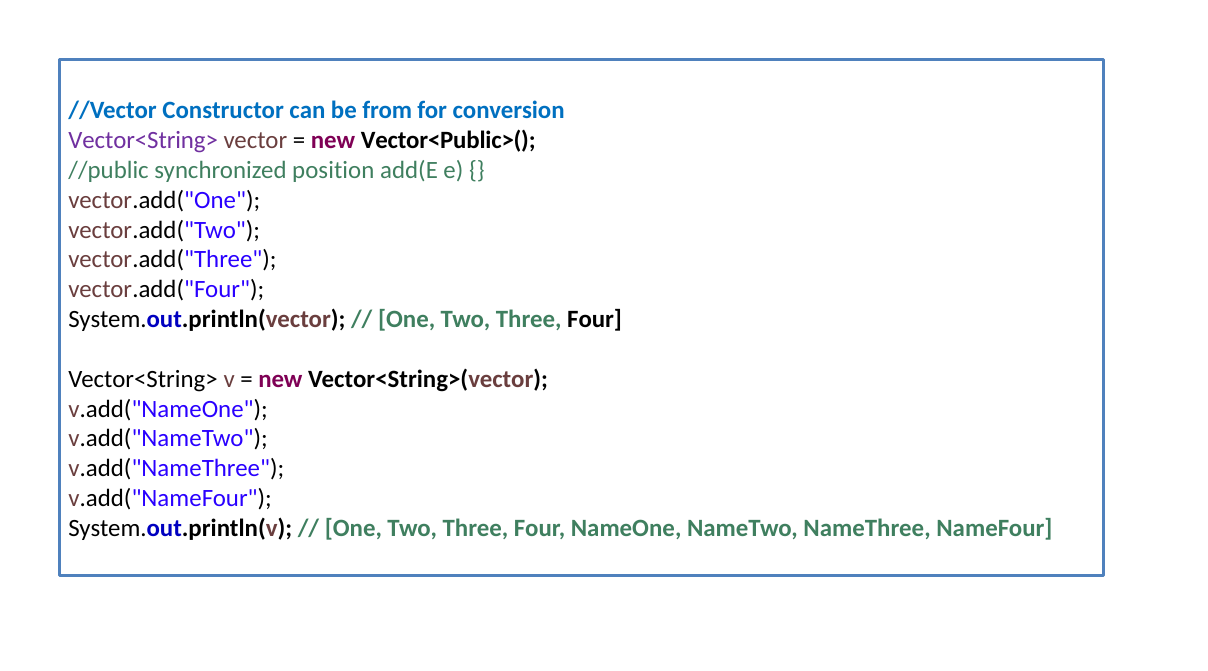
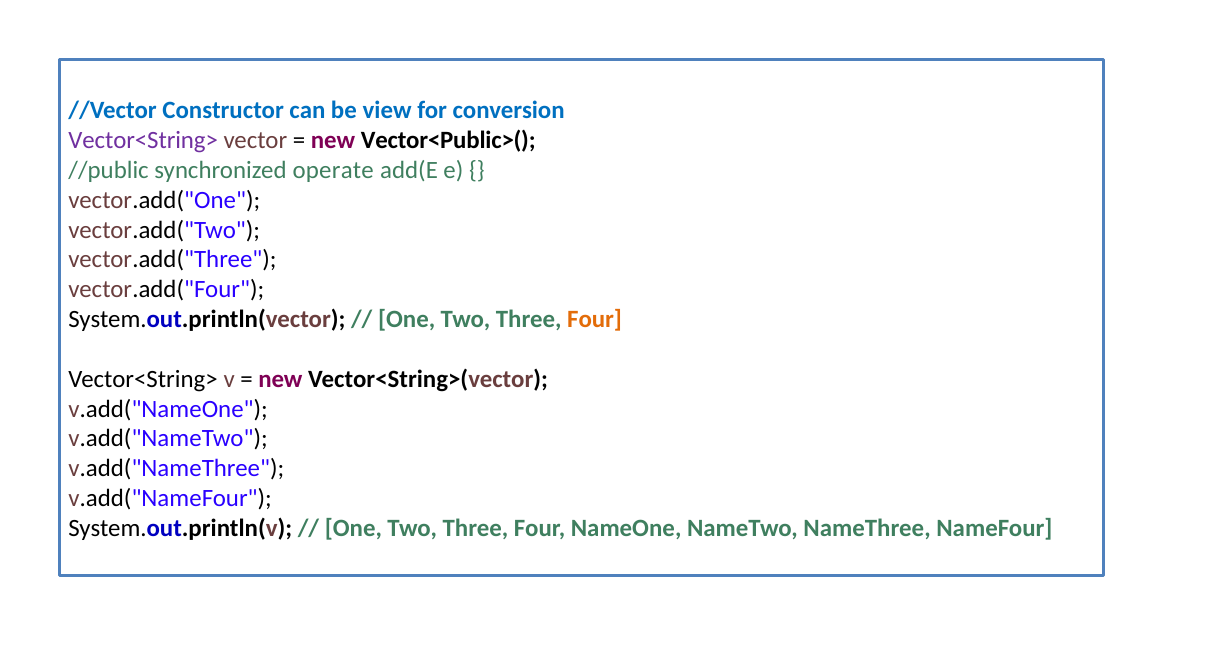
from: from -> view
position: position -> operate
Four at (595, 319) colour: black -> orange
